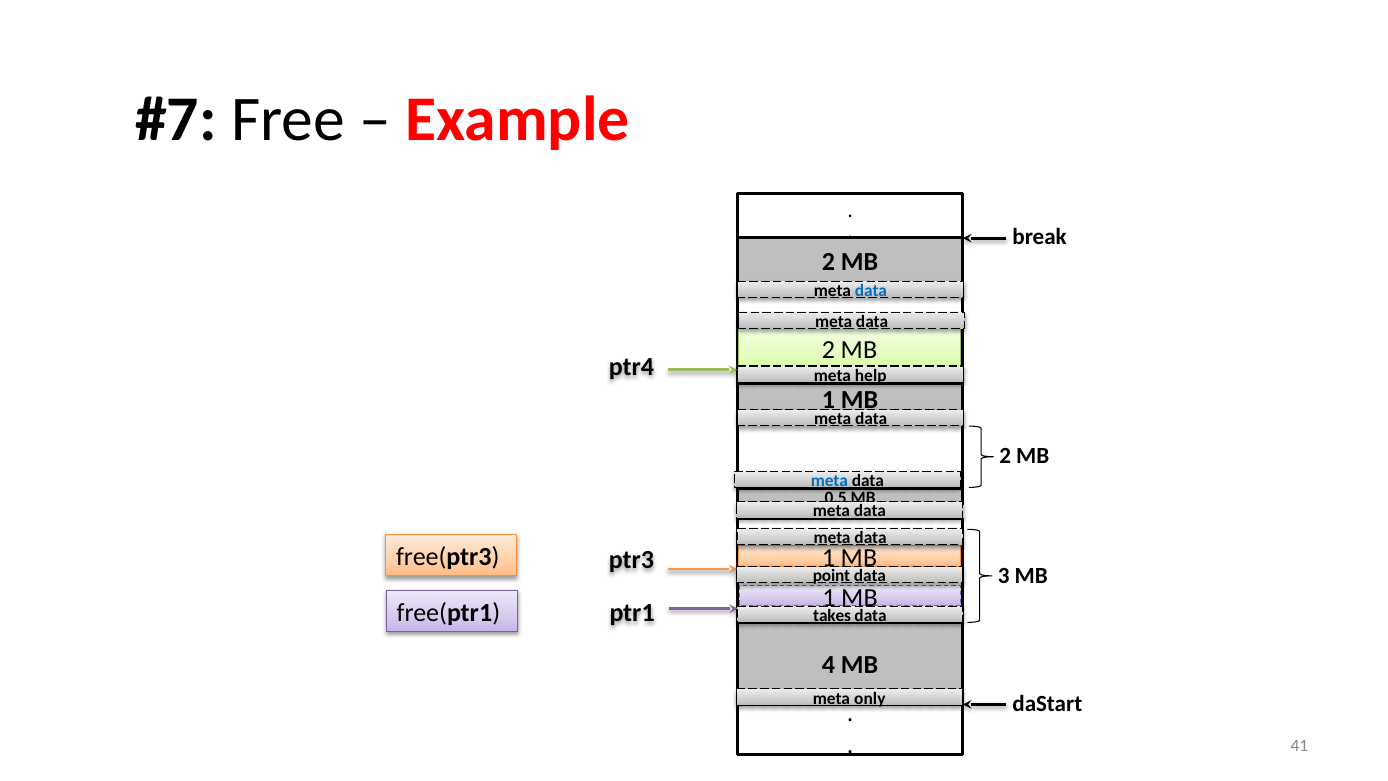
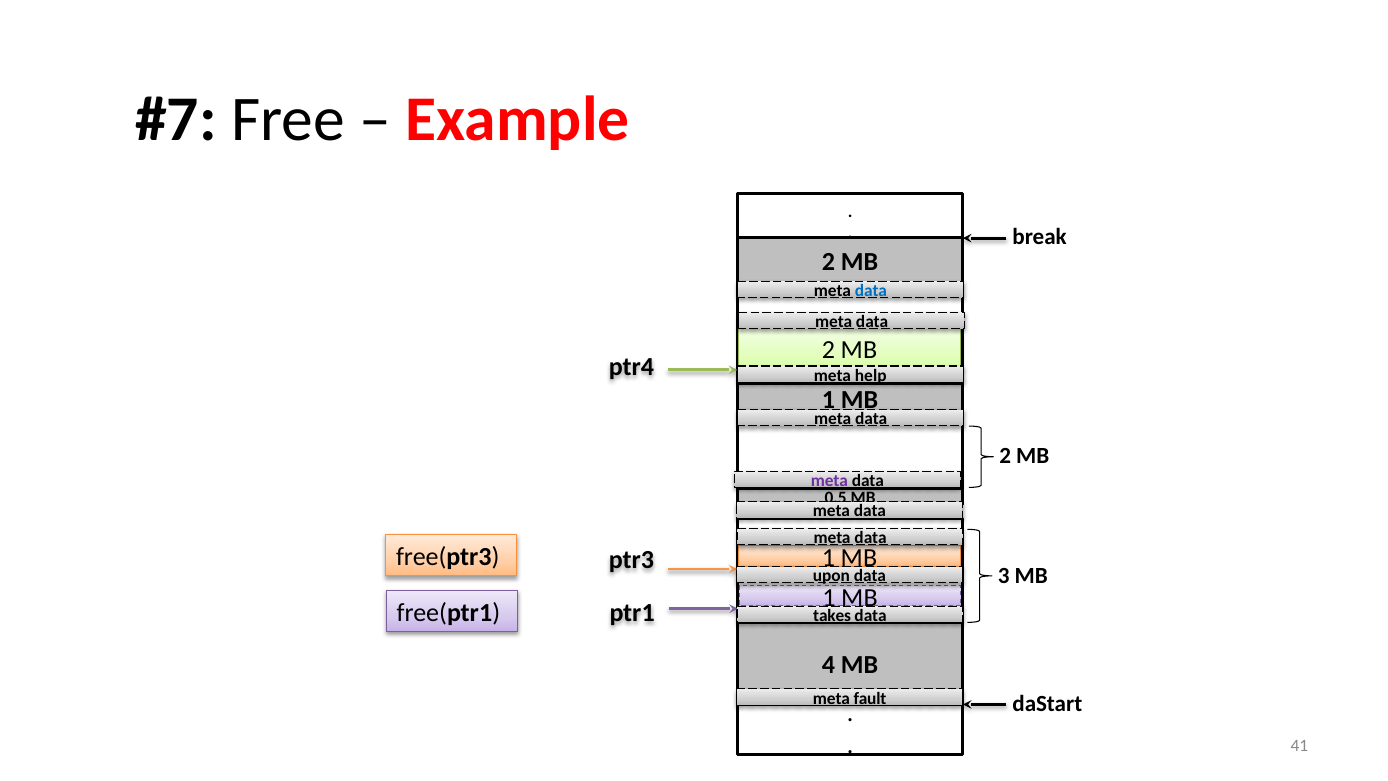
meta at (829, 480) colour: blue -> purple
point: point -> upon
only: only -> fault
